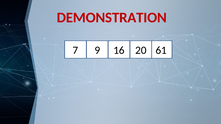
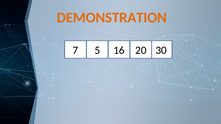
DEMONSTRATION colour: red -> orange
7 9: 9 -> 5
61: 61 -> 30
